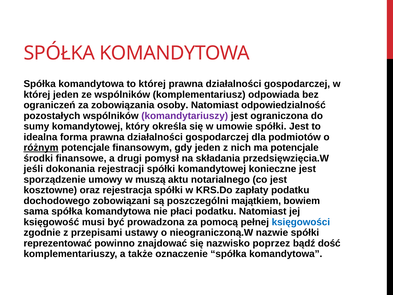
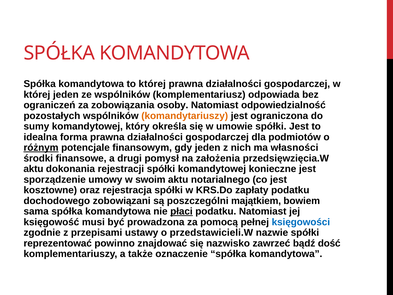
komandytariuszy colour: purple -> orange
ma potencjale: potencjale -> własności
składania: składania -> założenia
jeśli at (33, 169): jeśli -> aktu
muszą: muszą -> swoim
płaci underline: none -> present
nieograniczoną.W: nieograniczoną.W -> przedstawicieli.W
poprzez: poprzez -> zawrzeć
